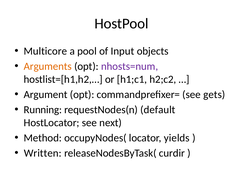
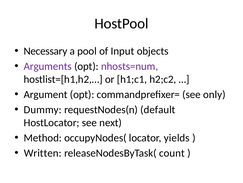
Multicore: Multicore -> Necessary
Arguments colour: orange -> purple
gets: gets -> only
Running: Running -> Dummy
curdir: curdir -> count
